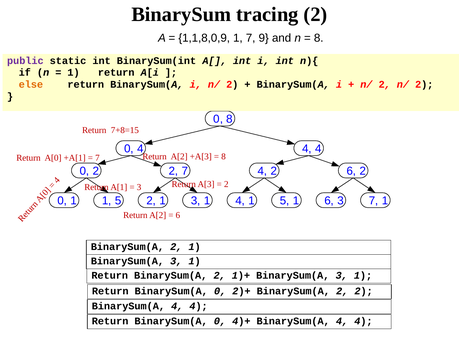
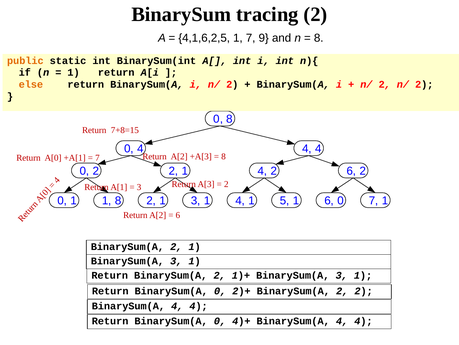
1,1,8,0,9: 1,1,8,0,9 -> 4,1,6,2,5
public colour: purple -> orange
7 at (185, 171): 7 -> 1
1 5: 5 -> 8
6 3: 3 -> 0
